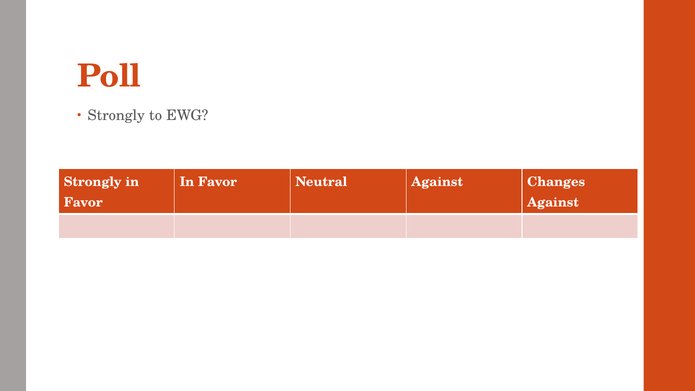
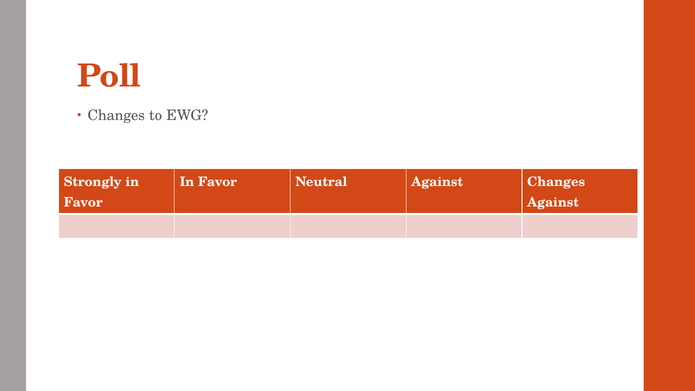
Strongly at (116, 115): Strongly -> Changes
